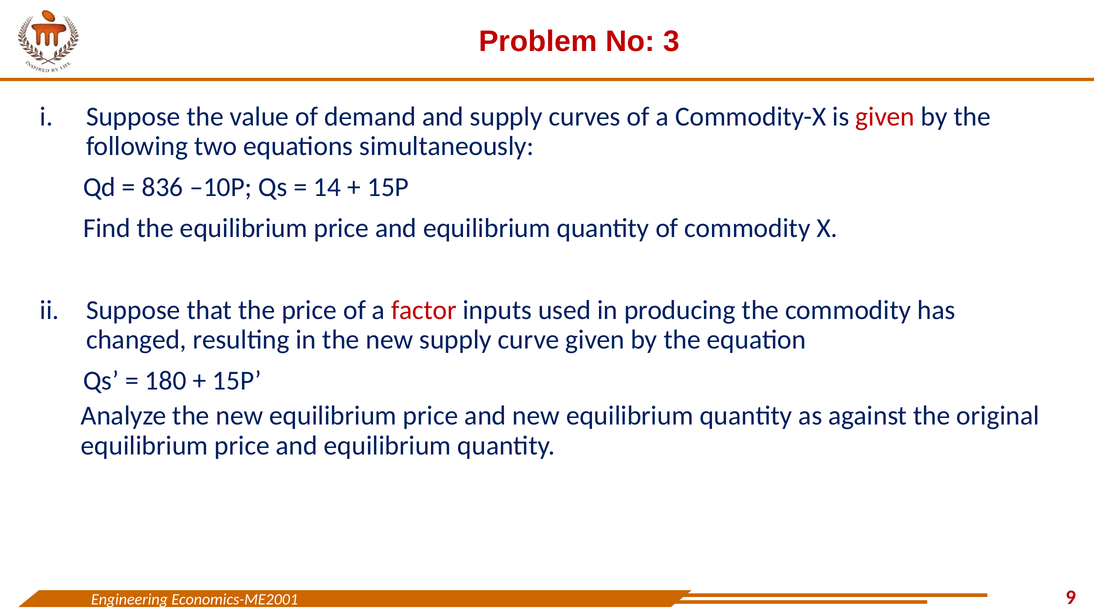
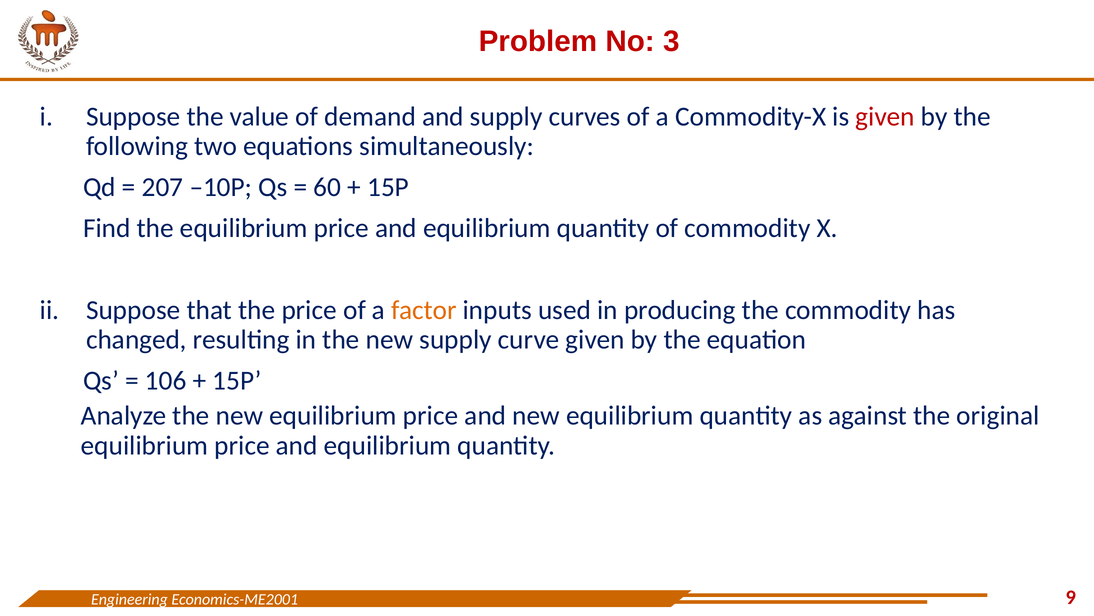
836: 836 -> 207
14: 14 -> 60
factor colour: red -> orange
180: 180 -> 106
